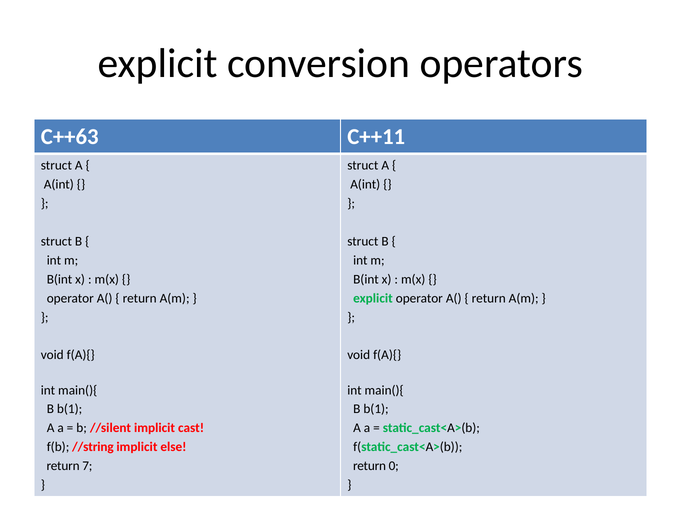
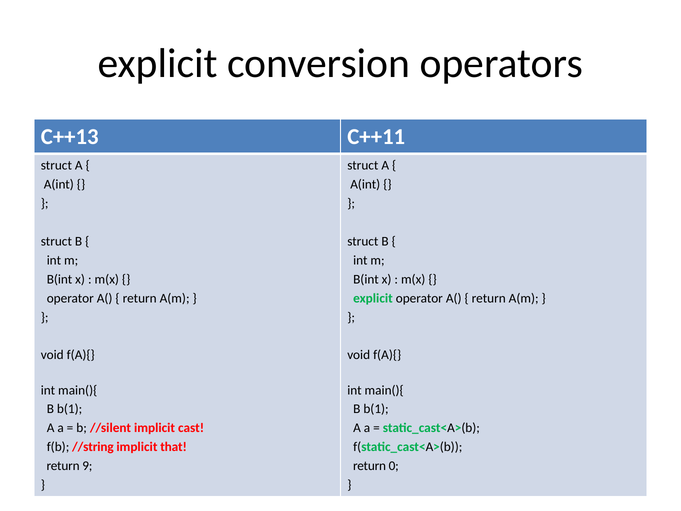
C++63: C++63 -> C++13
else: else -> that
7: 7 -> 9
